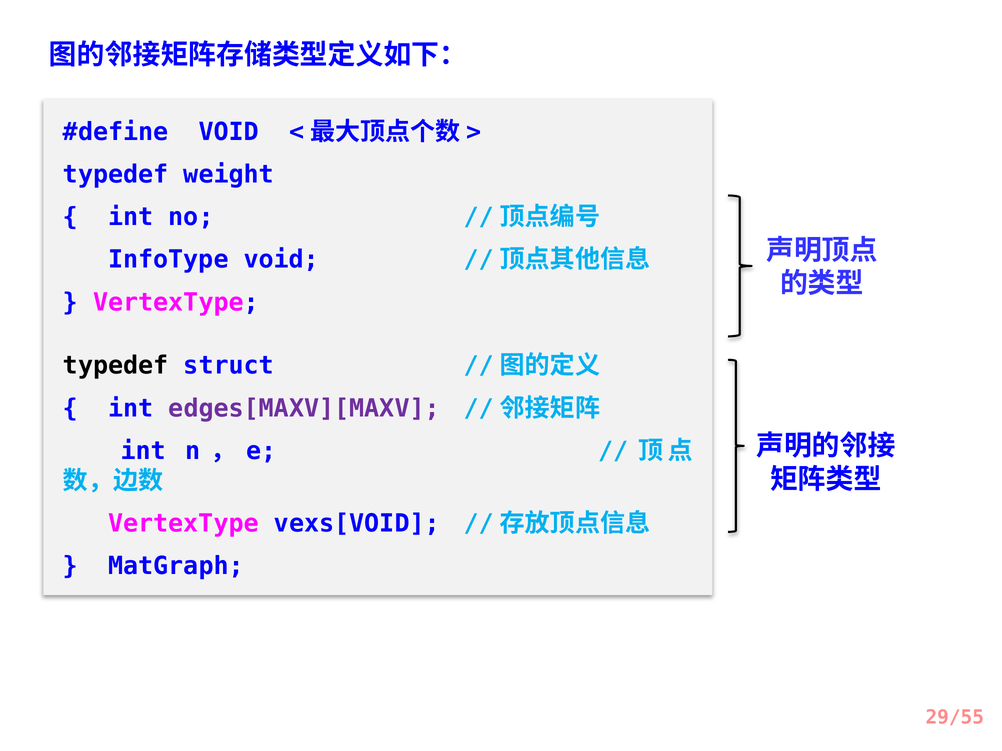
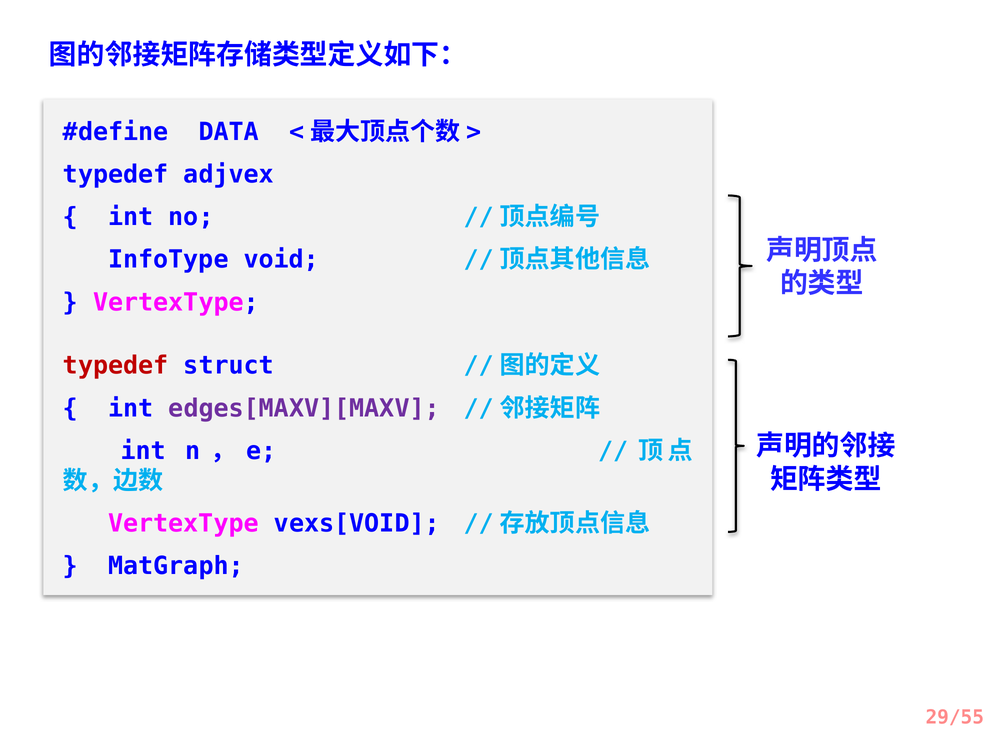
VOID at (229, 132): VOID -> DATA
weight: weight -> adjvex
typedef at (116, 366) colour: black -> red
